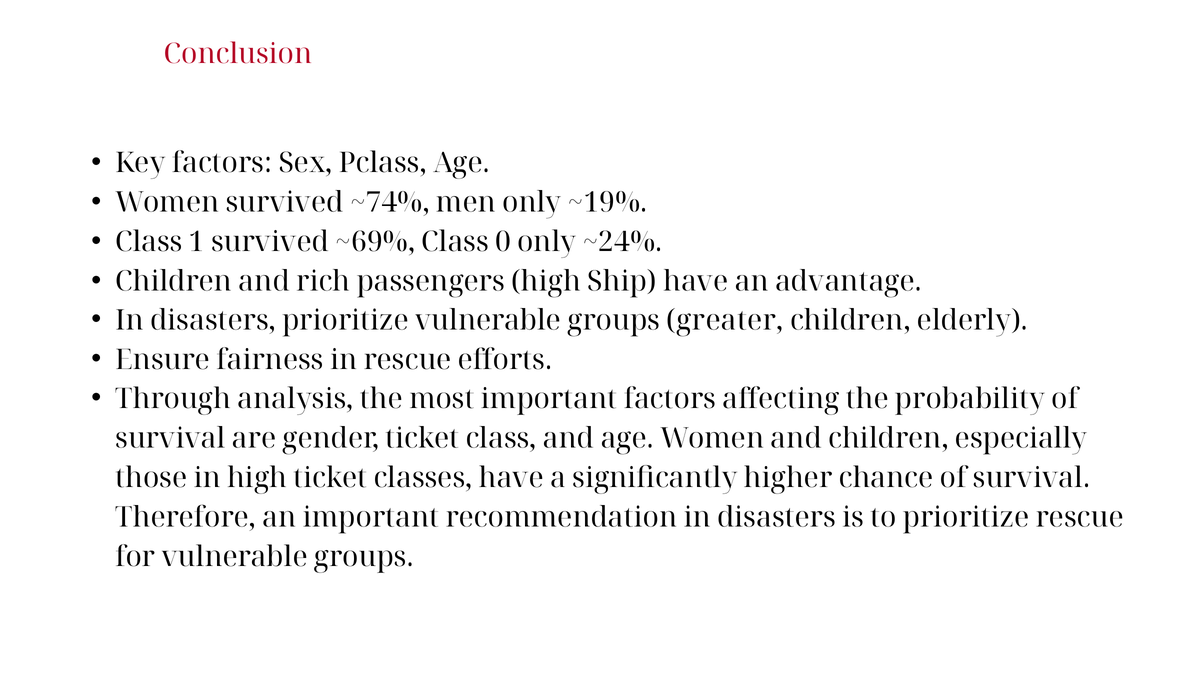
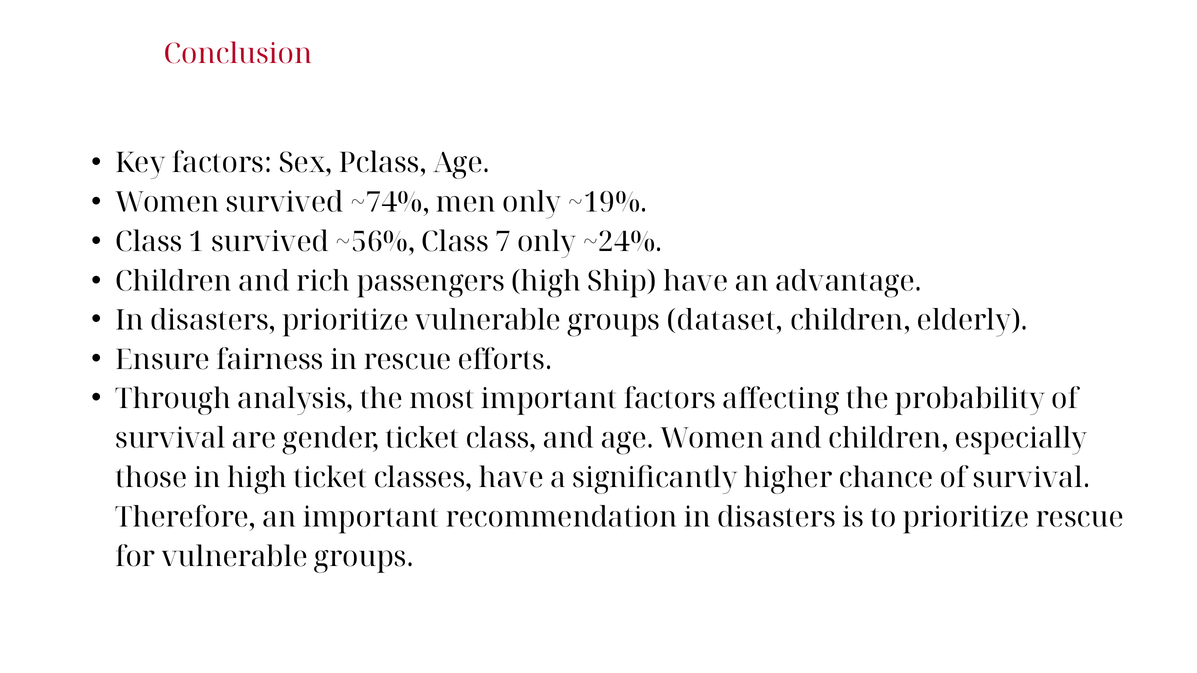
~69%: ~69% -> ~56%
0: 0 -> 7
greater: greater -> dataset
